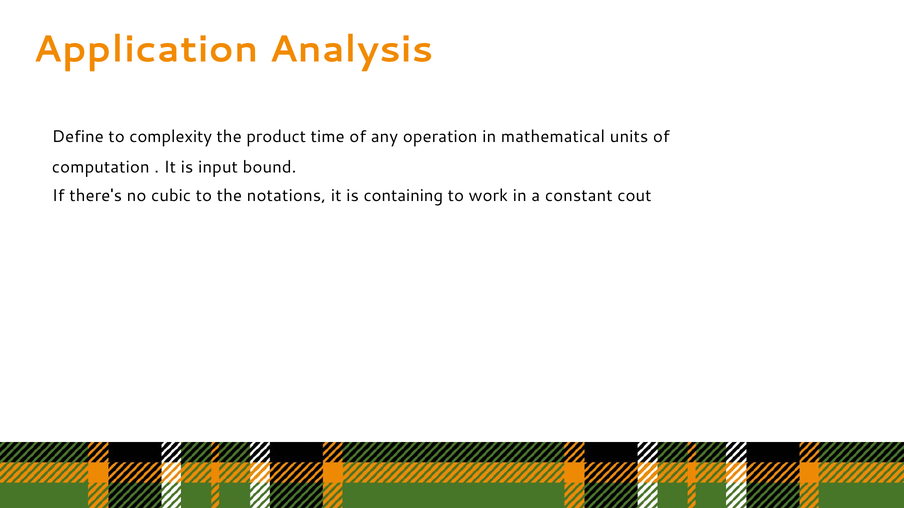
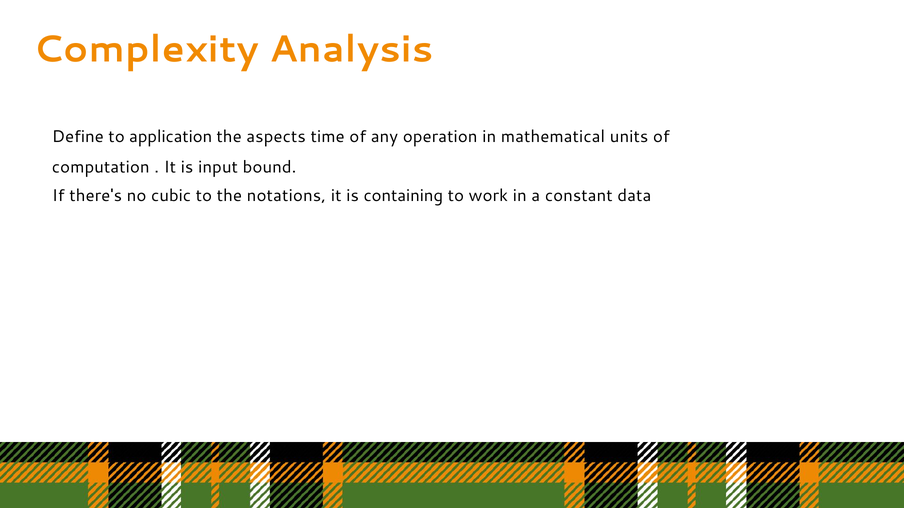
Application: Application -> Complexity
complexity: complexity -> application
product: product -> aspects
cout: cout -> data
